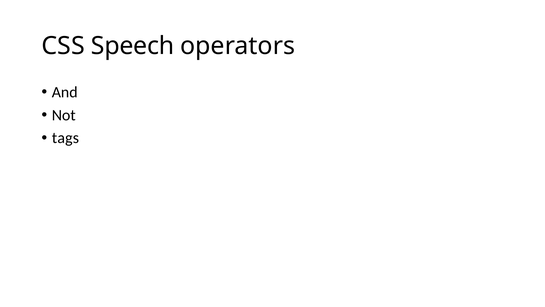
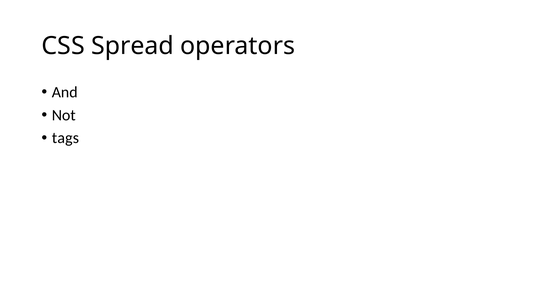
Speech: Speech -> Spread
